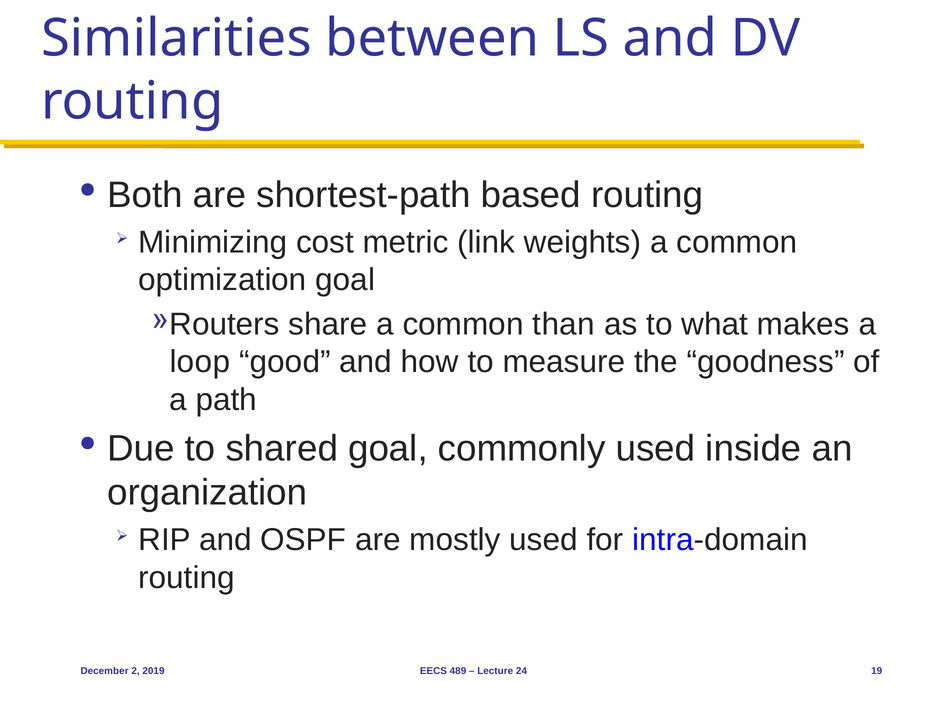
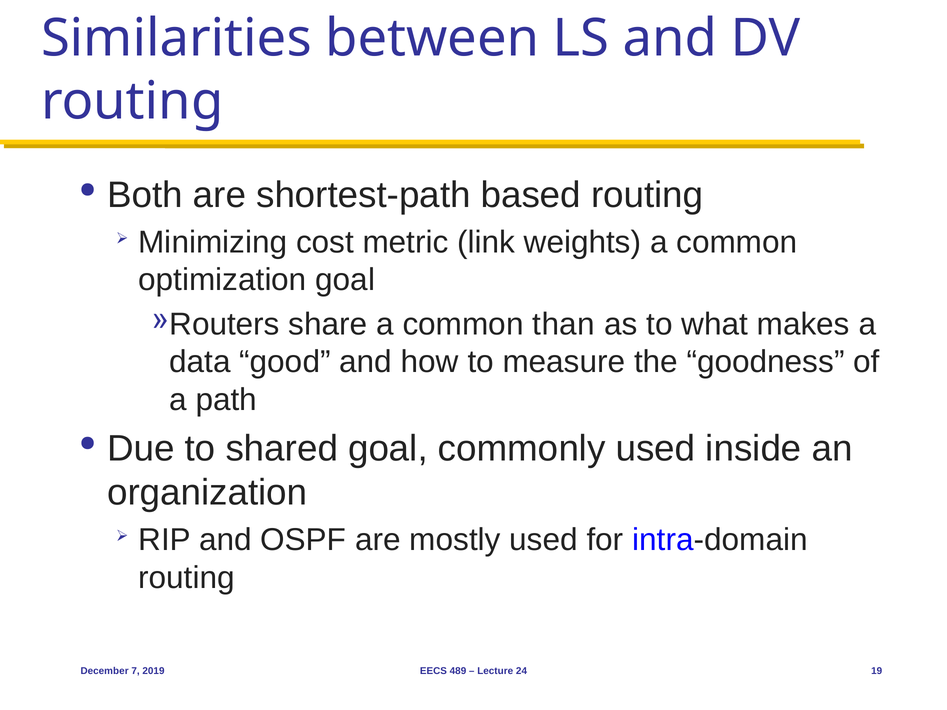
loop: loop -> data
2: 2 -> 7
